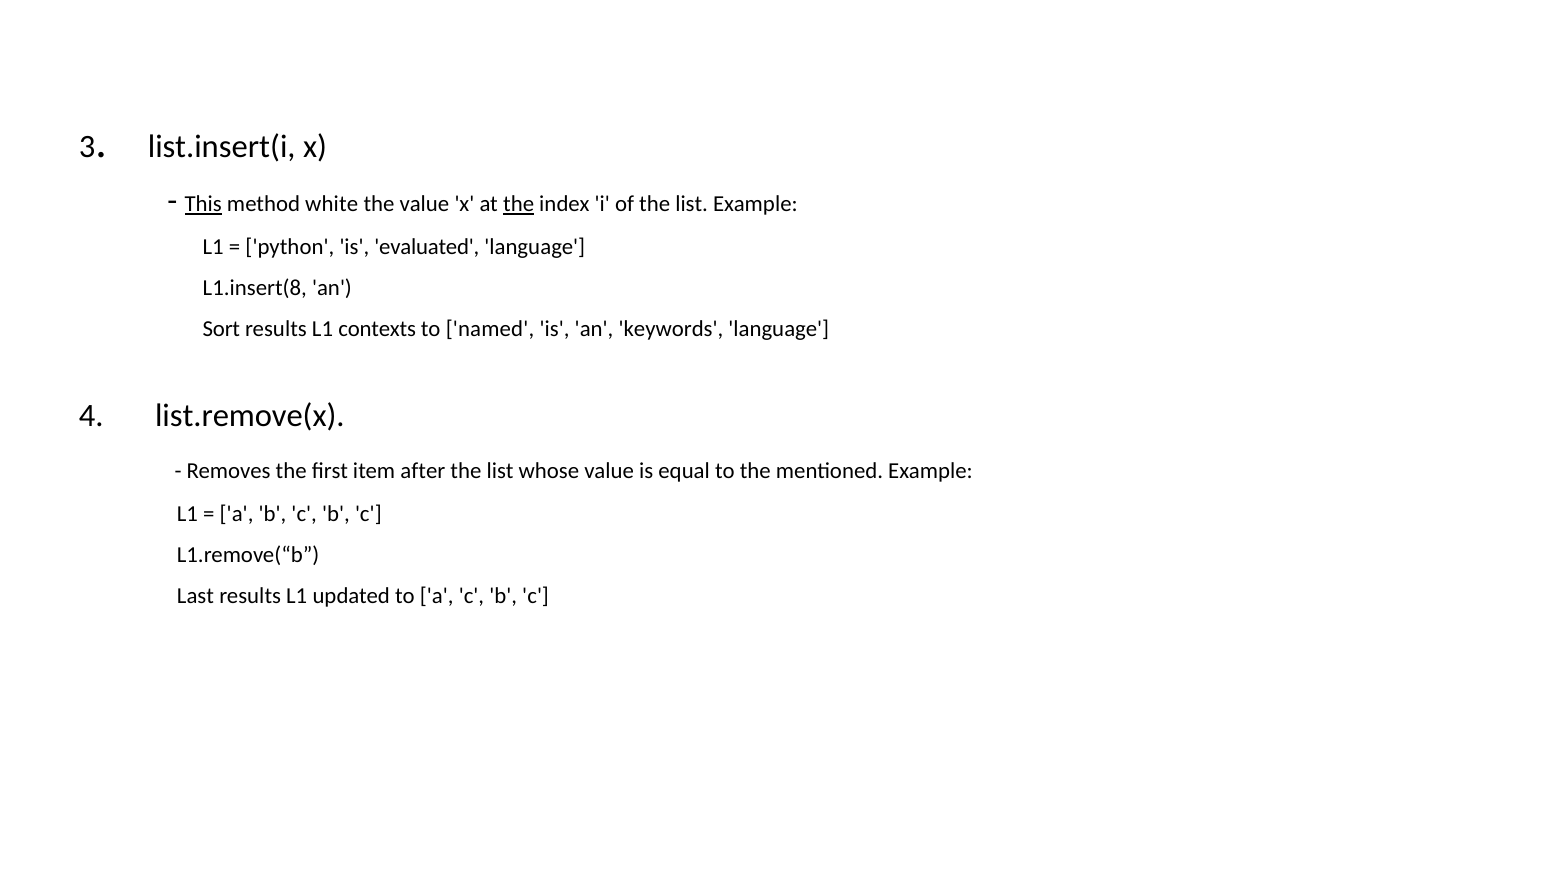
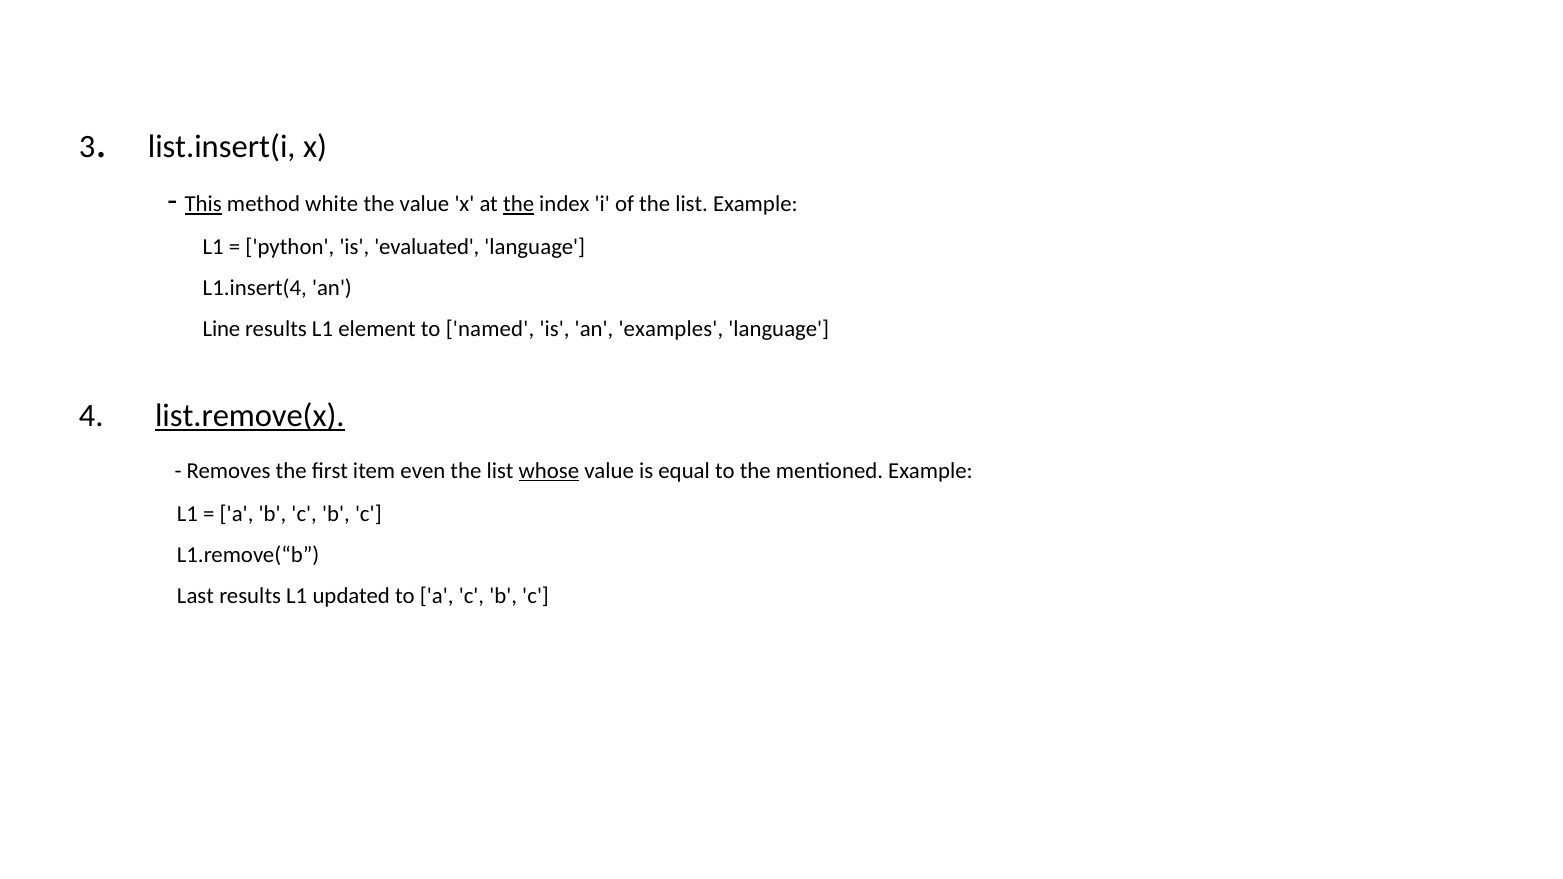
L1.insert(8: L1.insert(8 -> L1.insert(4
Sort: Sort -> Line
contexts: contexts -> element
keywords: keywords -> examples
list.remove(x underline: none -> present
after: after -> even
whose underline: none -> present
